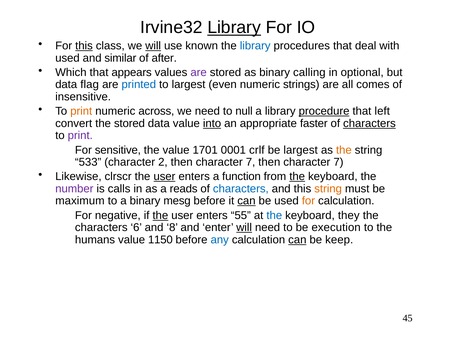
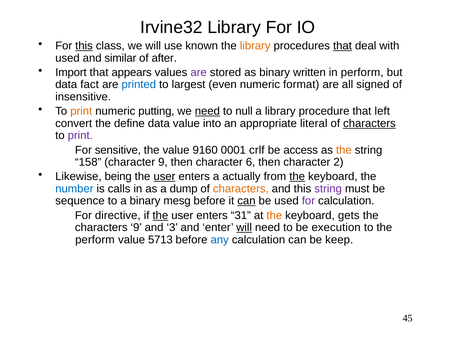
Library at (234, 28) underline: present -> none
will at (153, 46) underline: present -> none
library at (255, 46) colour: blue -> orange
that at (342, 46) underline: none -> present
Which: Which -> Import
calling: calling -> written
in optional: optional -> perform
flag: flag -> fact
strings: strings -> format
comes: comes -> signed
across: across -> putting
need at (207, 111) underline: none -> present
procedure underline: present -> none
the stored: stored -> define
into underline: present -> none
faster: faster -> literal
1701: 1701 -> 9160
be largest: largest -> access
533: 533 -> 158
character 2: 2 -> 9
7 at (251, 162): 7 -> 6
7 at (338, 162): 7 -> 2
clrscr: clrscr -> being
function: function -> actually
number colour: purple -> blue
reads: reads -> dump
characters at (241, 189) colour: blue -> orange
string at (328, 189) colour: orange -> purple
maximum: maximum -> sequence
for at (308, 201) colour: orange -> purple
negative: negative -> directive
55: 55 -> 31
the at (274, 215) colour: blue -> orange
they: they -> gets
characters 6: 6 -> 9
8: 8 -> 3
humans at (95, 240): humans -> perform
1150: 1150 -> 5713
can at (297, 240) underline: present -> none
